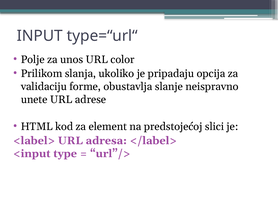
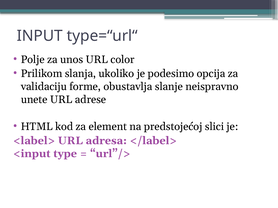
pripadaju: pripadaju -> podesimo
